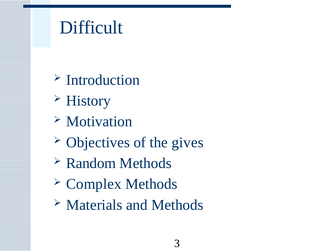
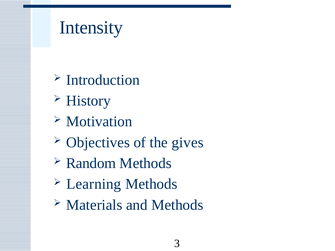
Difficult: Difficult -> Intensity
Complex: Complex -> Learning
